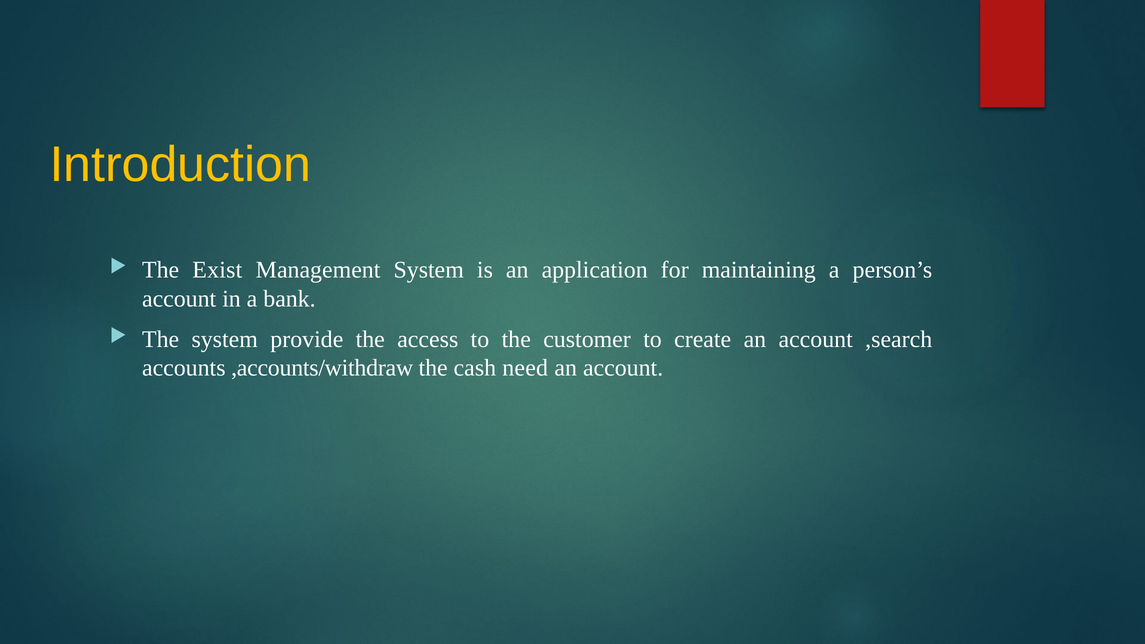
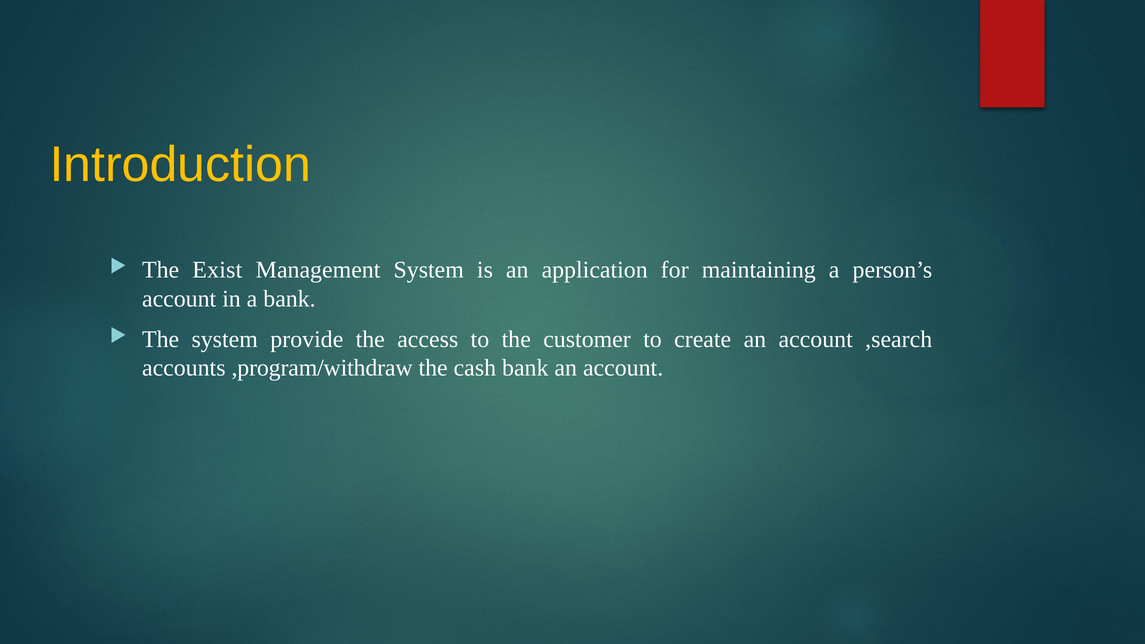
,accounts/withdraw: ,accounts/withdraw -> ,program/withdraw
cash need: need -> bank
